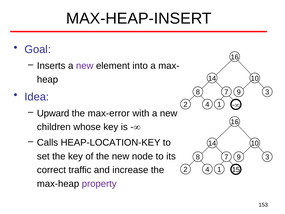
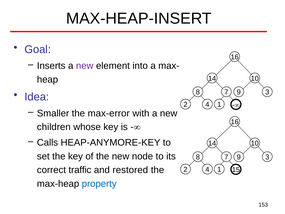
Upward: Upward -> Smaller
HEAP-LOCATION-KEY: HEAP-LOCATION-KEY -> HEAP-ANYMORE-KEY
increase: increase -> restored
property colour: purple -> blue
